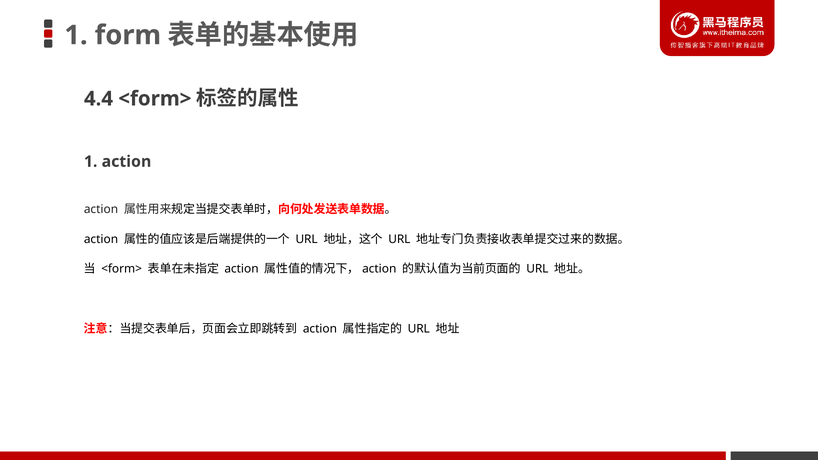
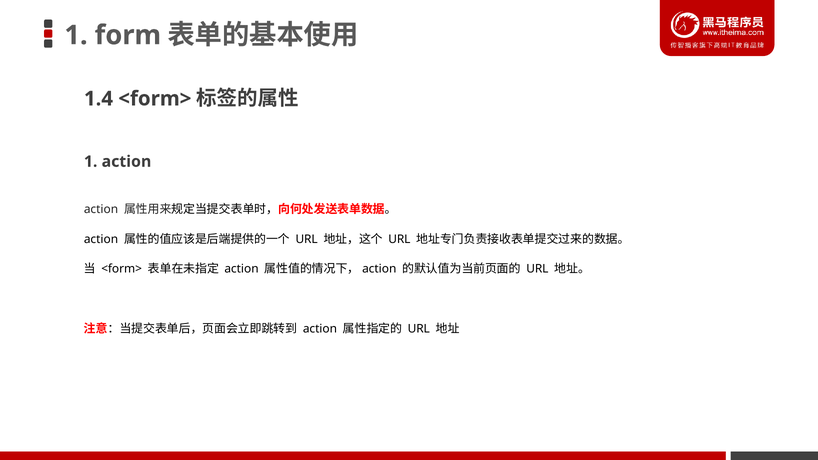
4.4: 4.4 -> 1.4
